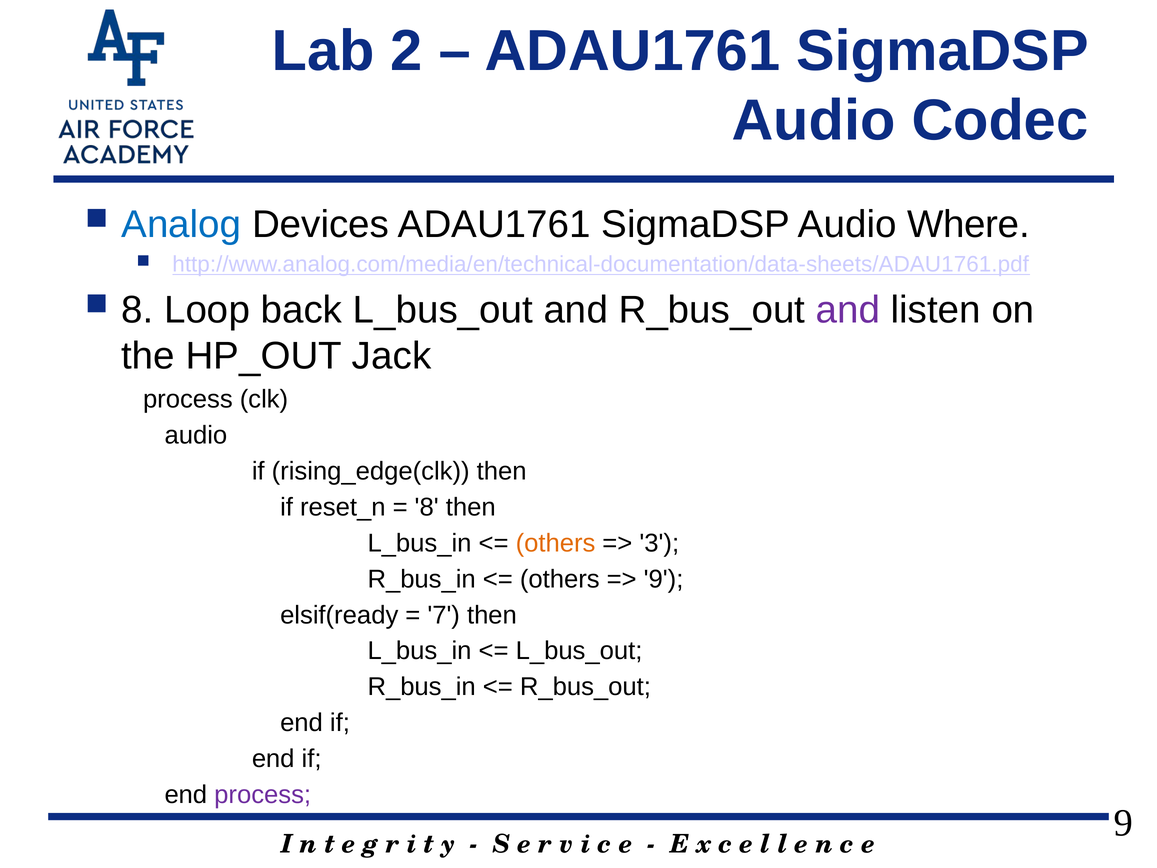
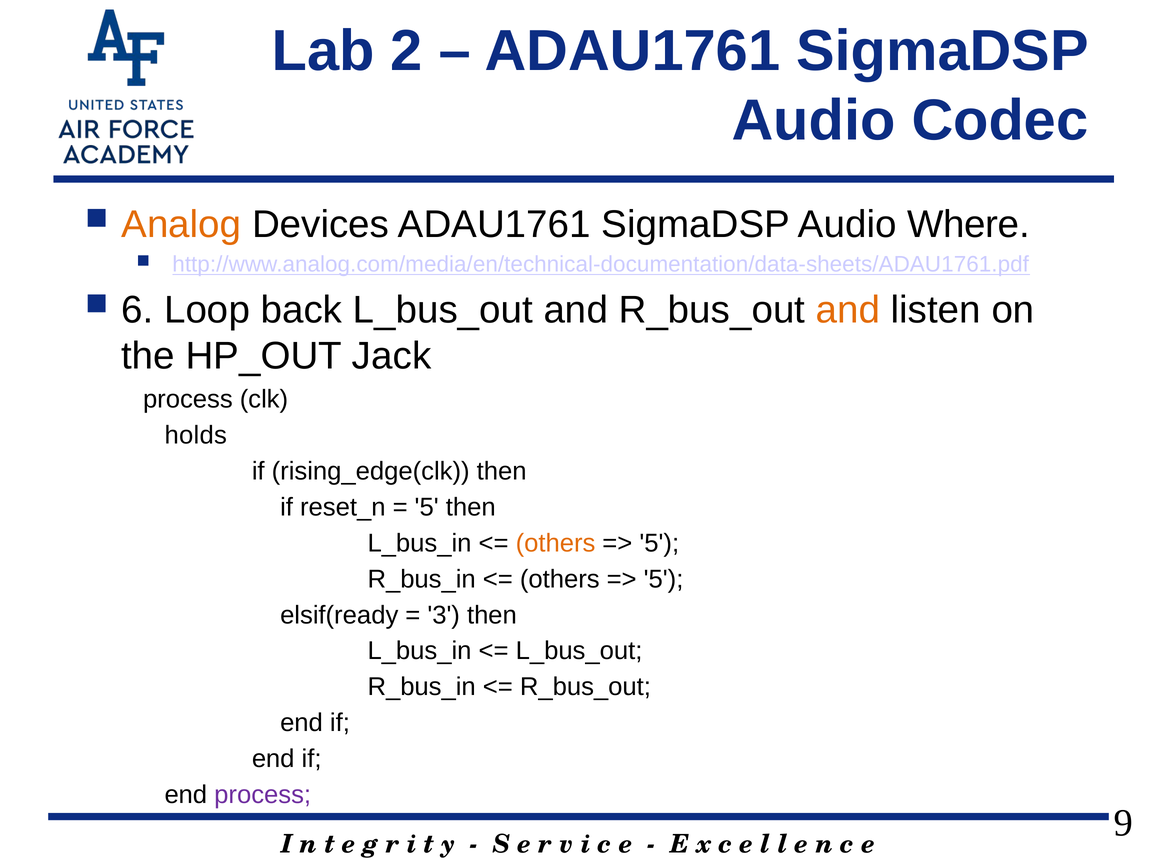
Analog colour: blue -> orange
8 at (137, 310): 8 -> 6
and at (848, 310) colour: purple -> orange
audio at (196, 435): audio -> holds
8 at (427, 507): 8 -> 5
3 at (659, 543): 3 -> 5
9 at (664, 579): 9 -> 5
7: 7 -> 3
